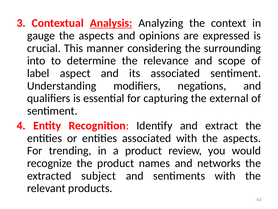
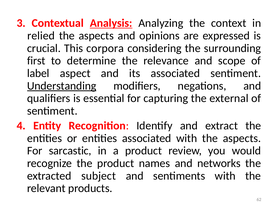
gauge: gauge -> relied
manner: manner -> corpora
into: into -> first
Understanding underline: none -> present
trending: trending -> sarcastic
